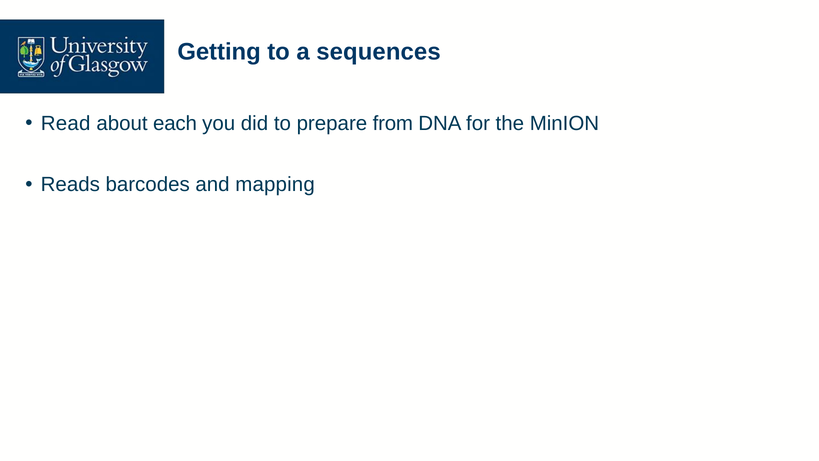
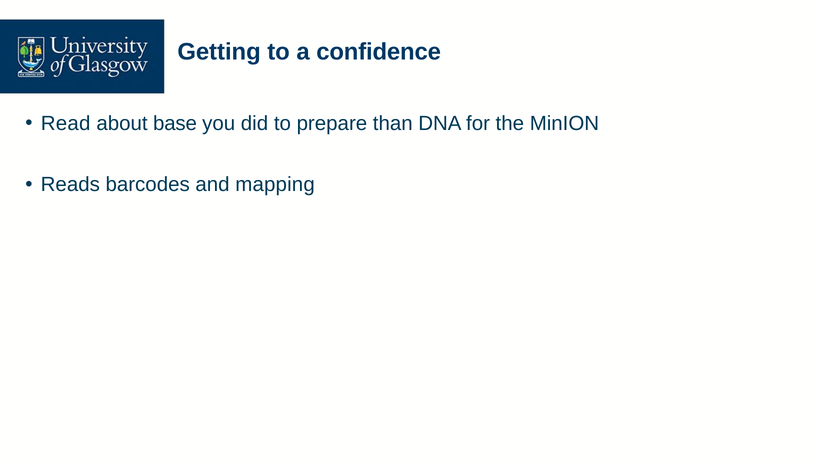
sequences: sequences -> confidence
each: each -> base
from: from -> than
